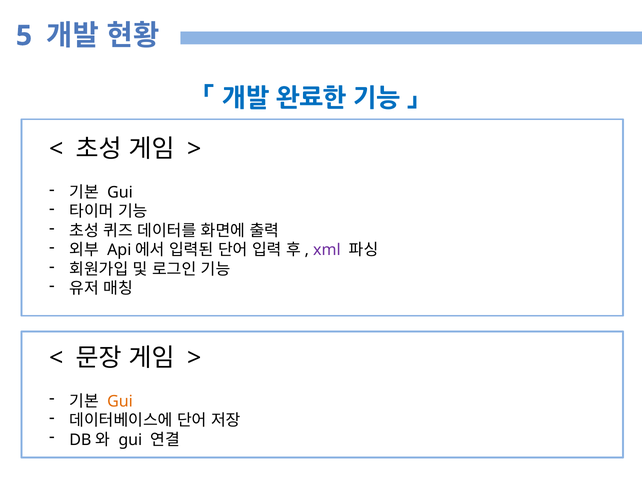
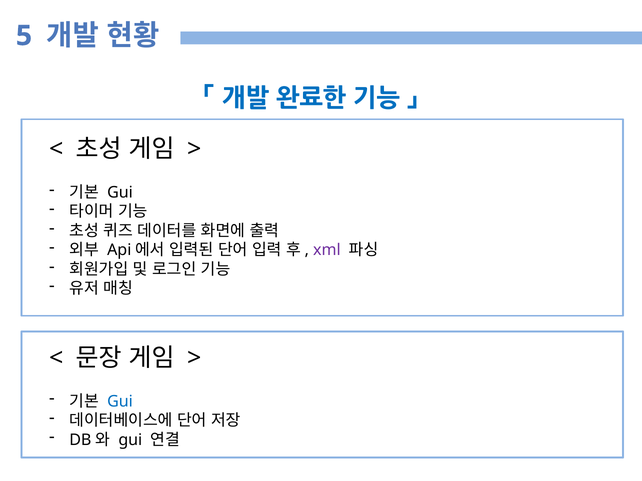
Gui at (120, 402) colour: orange -> blue
